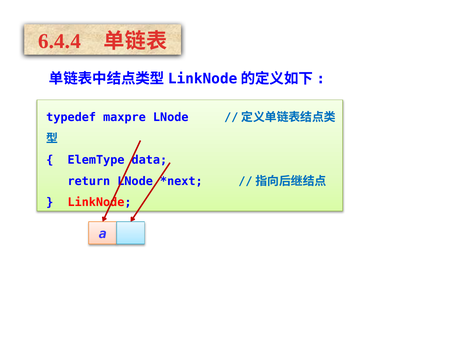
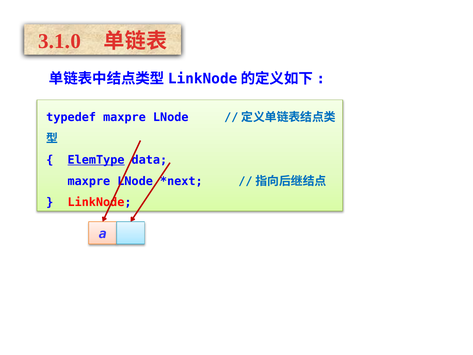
6.4.4: 6.4.4 -> 3.1.0
ElemType underline: none -> present
return at (89, 181): return -> maxpre
